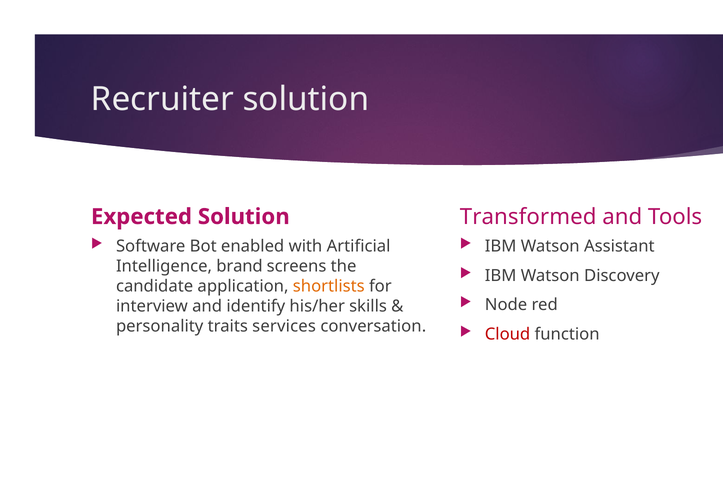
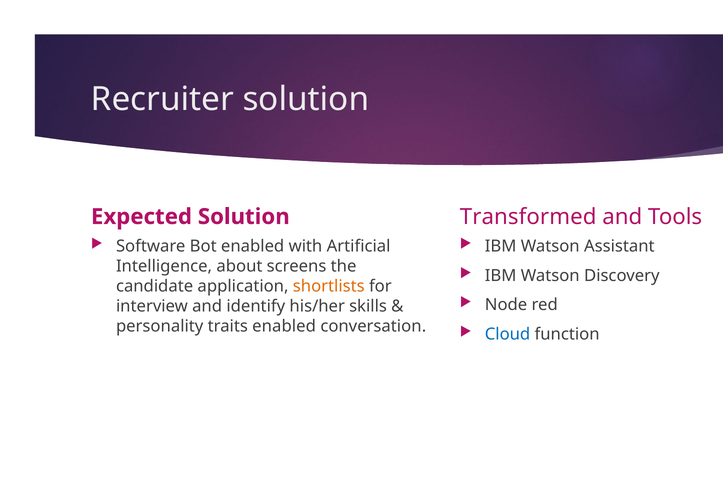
brand: brand -> about
traits services: services -> enabled
Cloud colour: red -> blue
